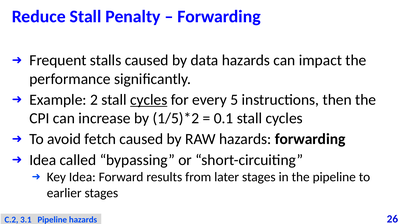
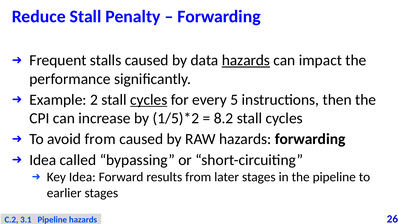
hazards at (246, 60) underline: none -> present
0.1: 0.1 -> 8.2
avoid fetch: fetch -> from
